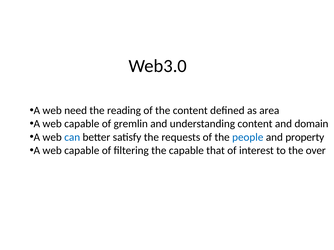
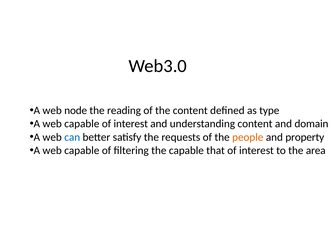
need: need -> node
area: area -> type
capable of gremlin: gremlin -> interest
people colour: blue -> orange
over: over -> area
